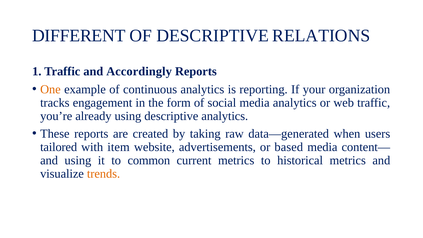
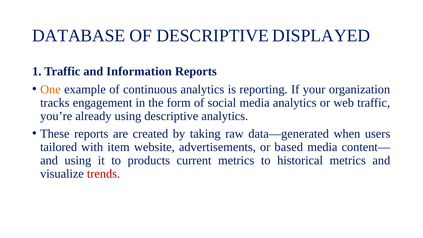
DIFFERENT: DIFFERENT -> DATABASE
RELATIONS: RELATIONS -> DISPLAYED
Accordingly: Accordingly -> Information
common: common -> products
trends colour: orange -> red
